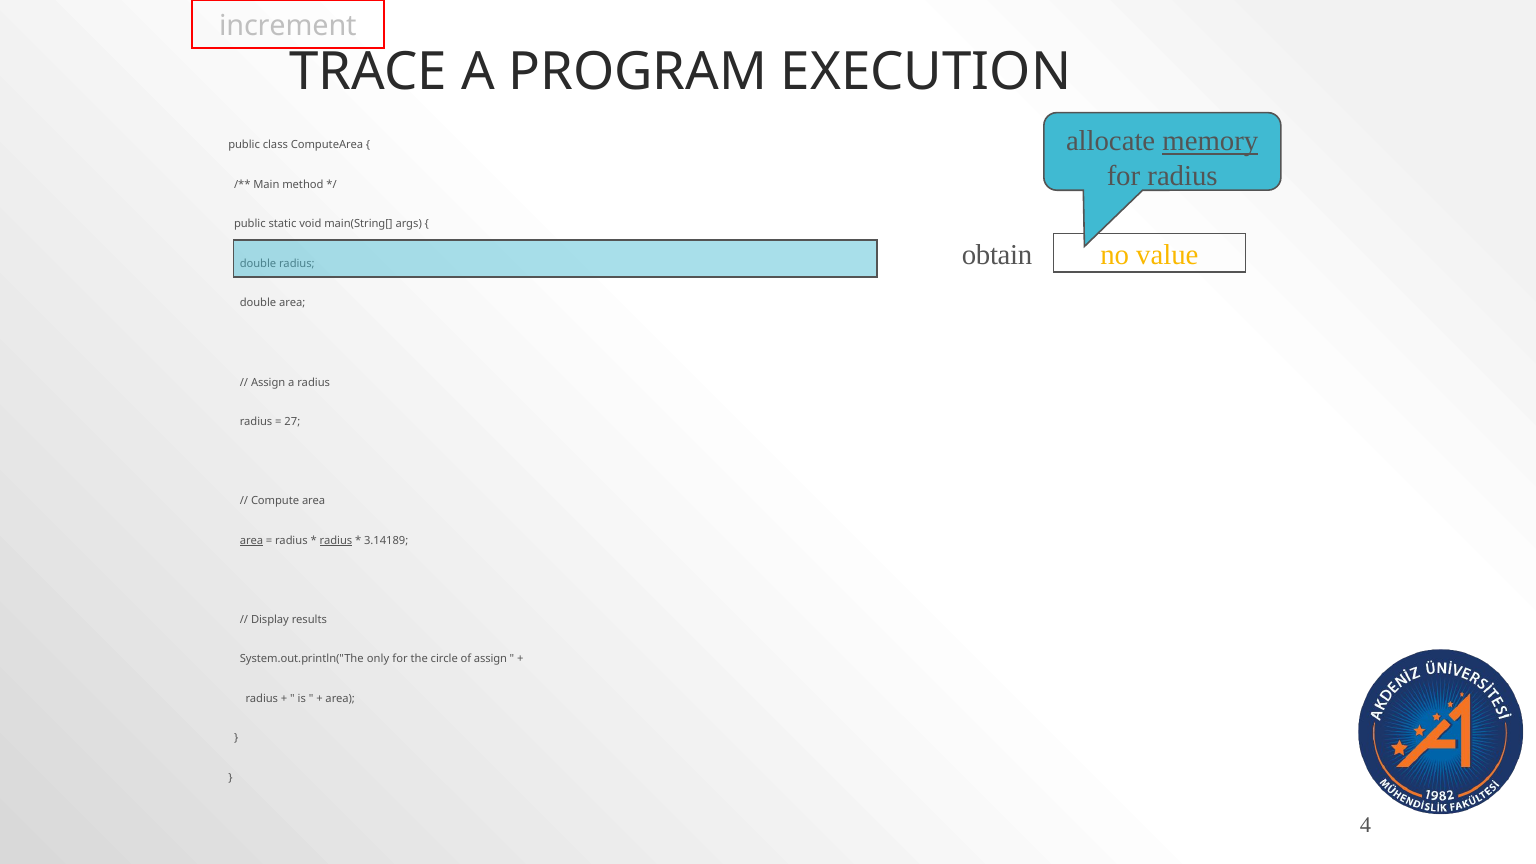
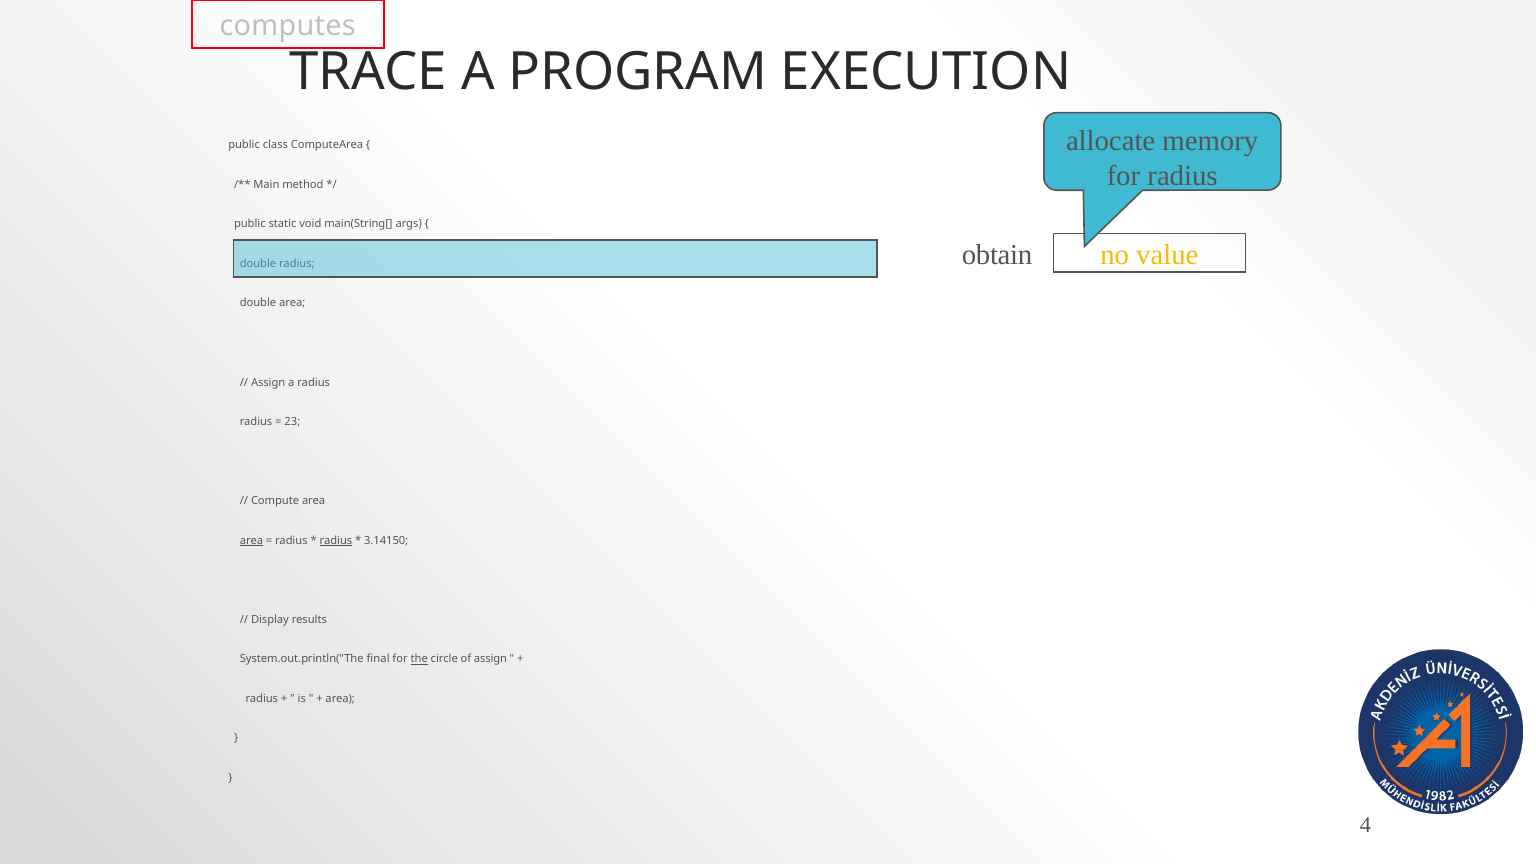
increment: increment -> computes
memory underline: present -> none
27: 27 -> 23
3.14189: 3.14189 -> 3.14150
only: only -> final
the underline: none -> present
